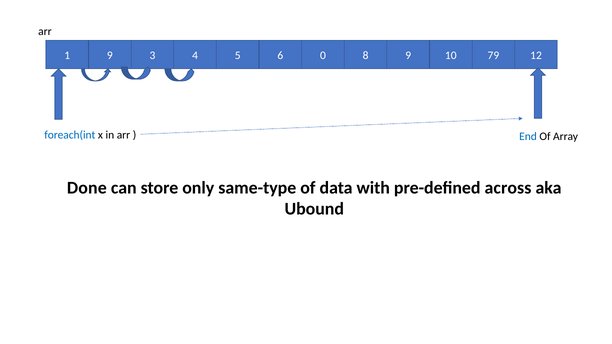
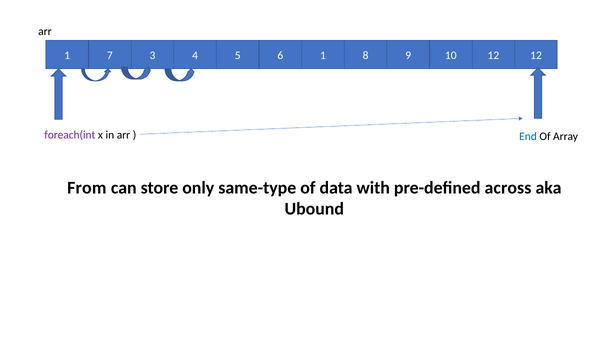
1 9: 9 -> 7
6 0: 0 -> 1
10 79: 79 -> 12
foreach(int colour: blue -> purple
Done: Done -> From
